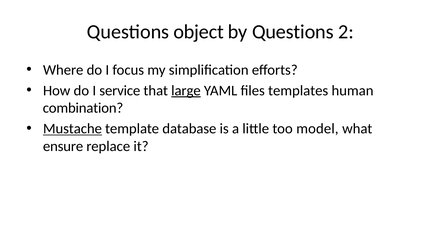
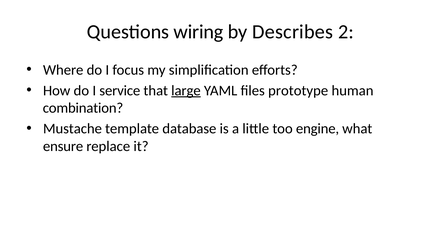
object: object -> wiring
by Questions: Questions -> Describes
templates: templates -> prototype
Mustache underline: present -> none
model: model -> engine
